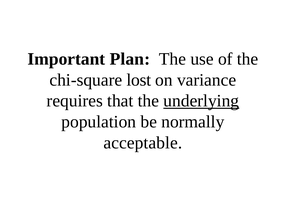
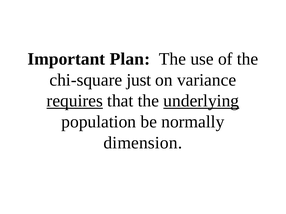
lost: lost -> just
requires underline: none -> present
acceptable: acceptable -> dimension
